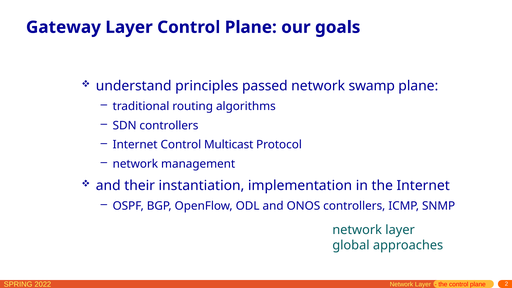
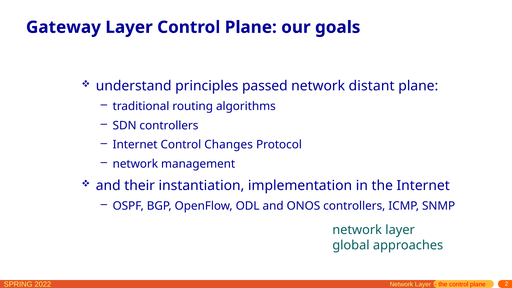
swamp: swamp -> distant
Multicast: Multicast -> Changes
